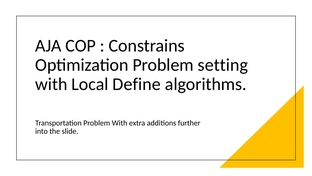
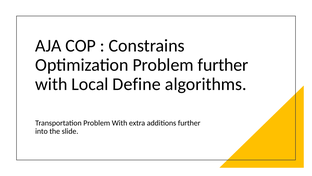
Problem setting: setting -> further
